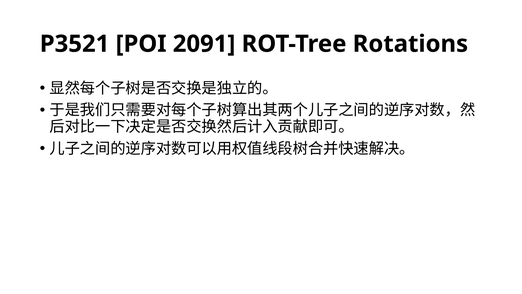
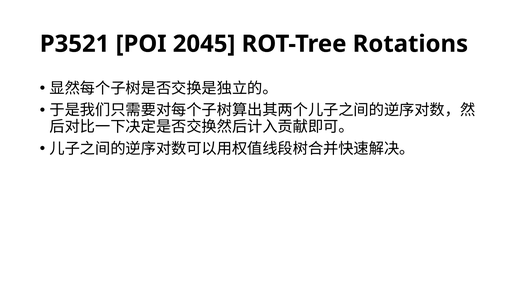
2091: 2091 -> 2045
